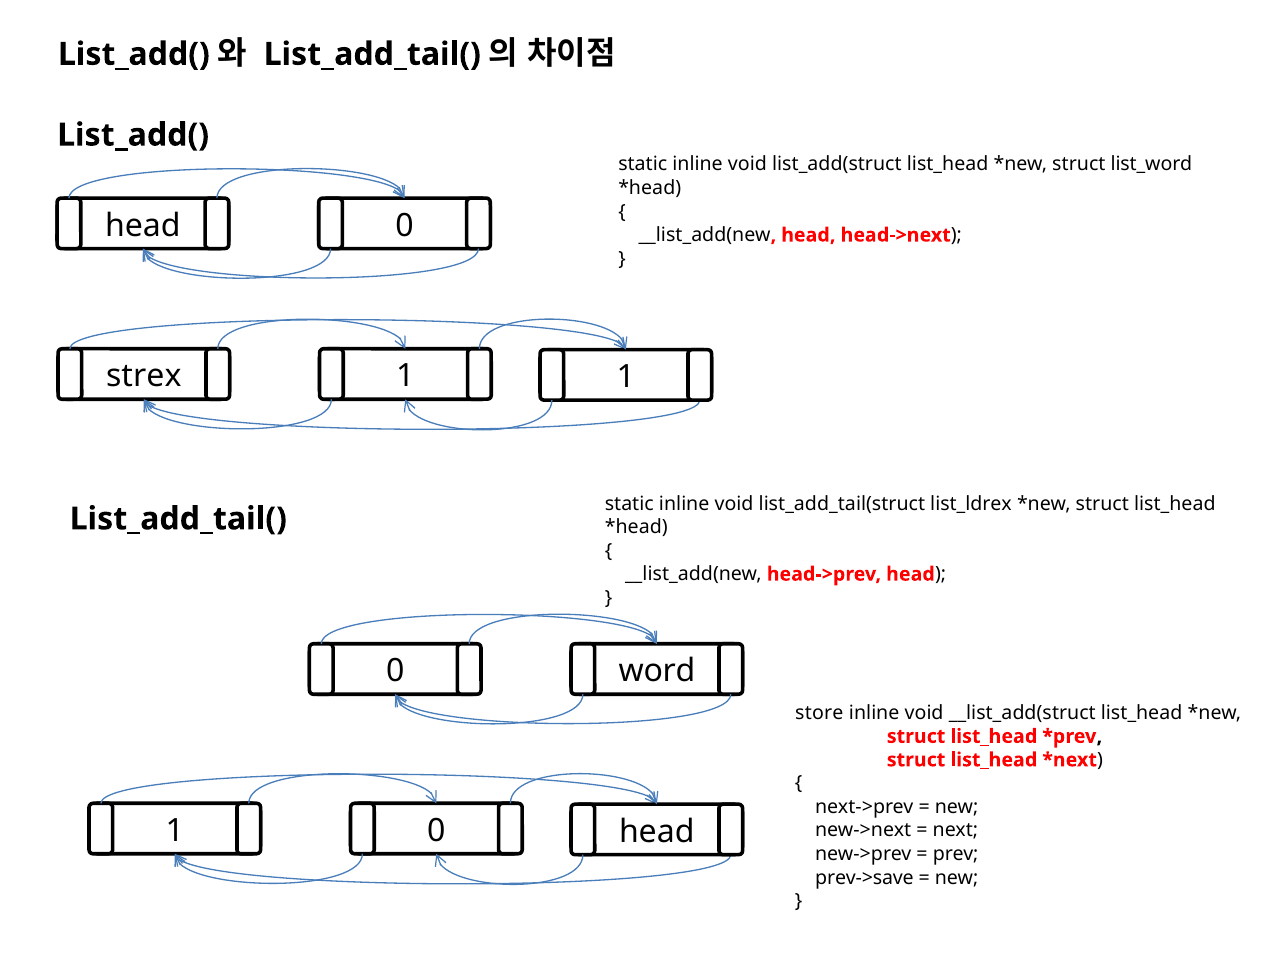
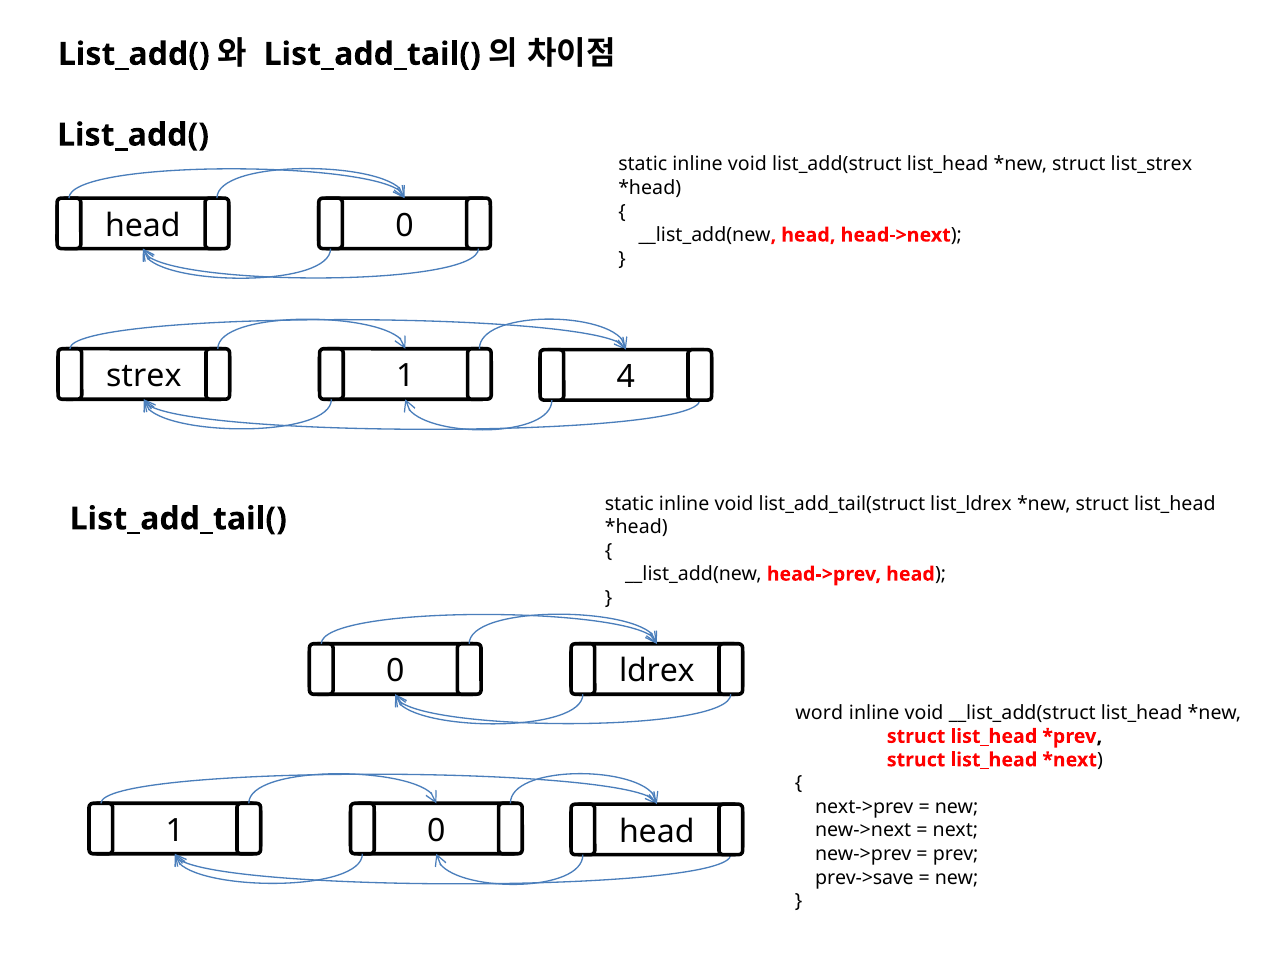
list_word: list_word -> list_strex
1 1: 1 -> 4
word: word -> ldrex
store: store -> word
